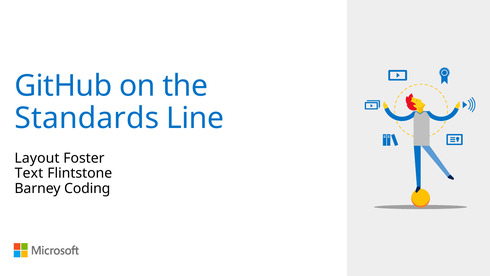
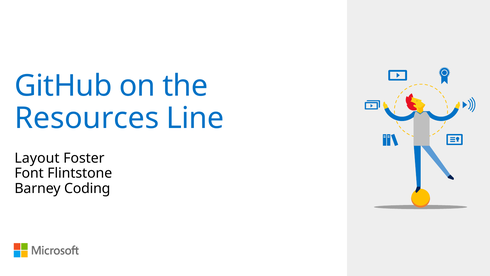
Standards: Standards -> Resources
Text: Text -> Font
